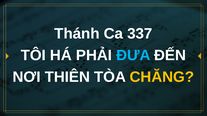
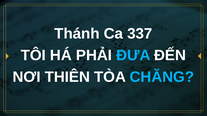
CHĂNG colour: yellow -> light blue
